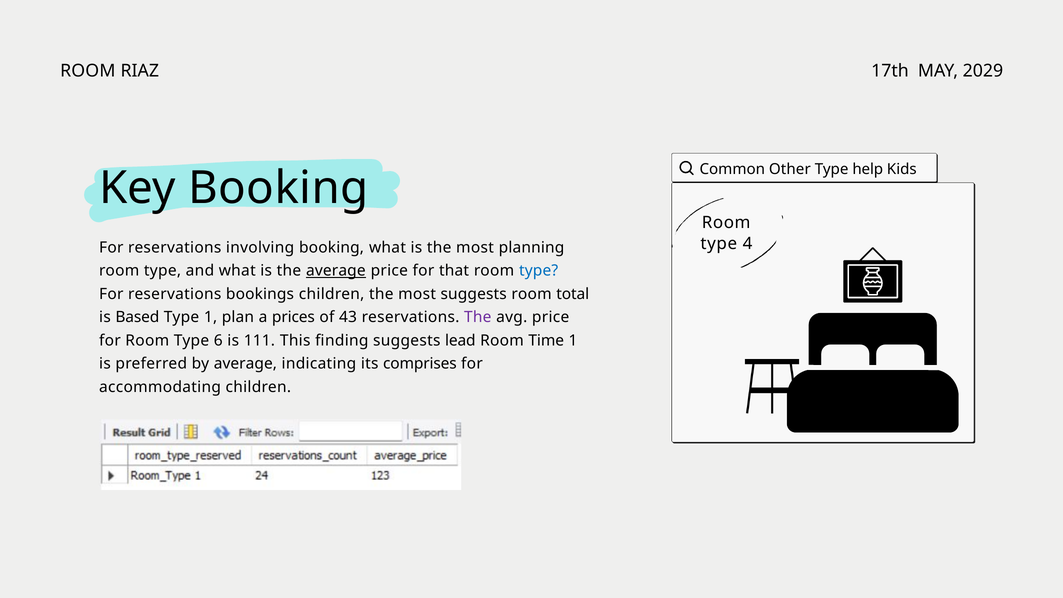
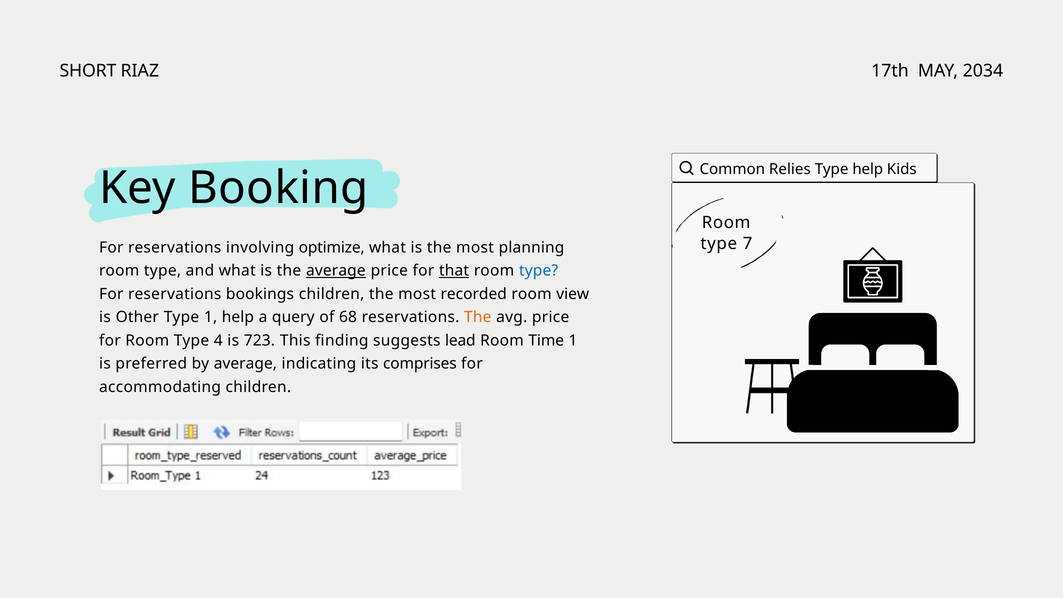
ROOM at (88, 71): ROOM -> SHORT
2029: 2029 -> 2034
Other: Other -> Relies
4: 4 -> 7
involving booking: booking -> optimize
that underline: none -> present
most suggests: suggests -> recorded
total: total -> view
Based: Based -> Other
1 plan: plan -> help
prices: prices -> query
43: 43 -> 68
The at (478, 317) colour: purple -> orange
6: 6 -> 4
111: 111 -> 723
